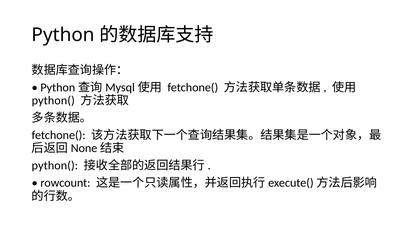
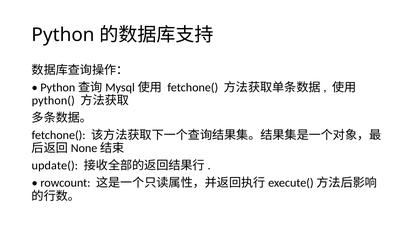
python( at (55, 166): python( -> update(
